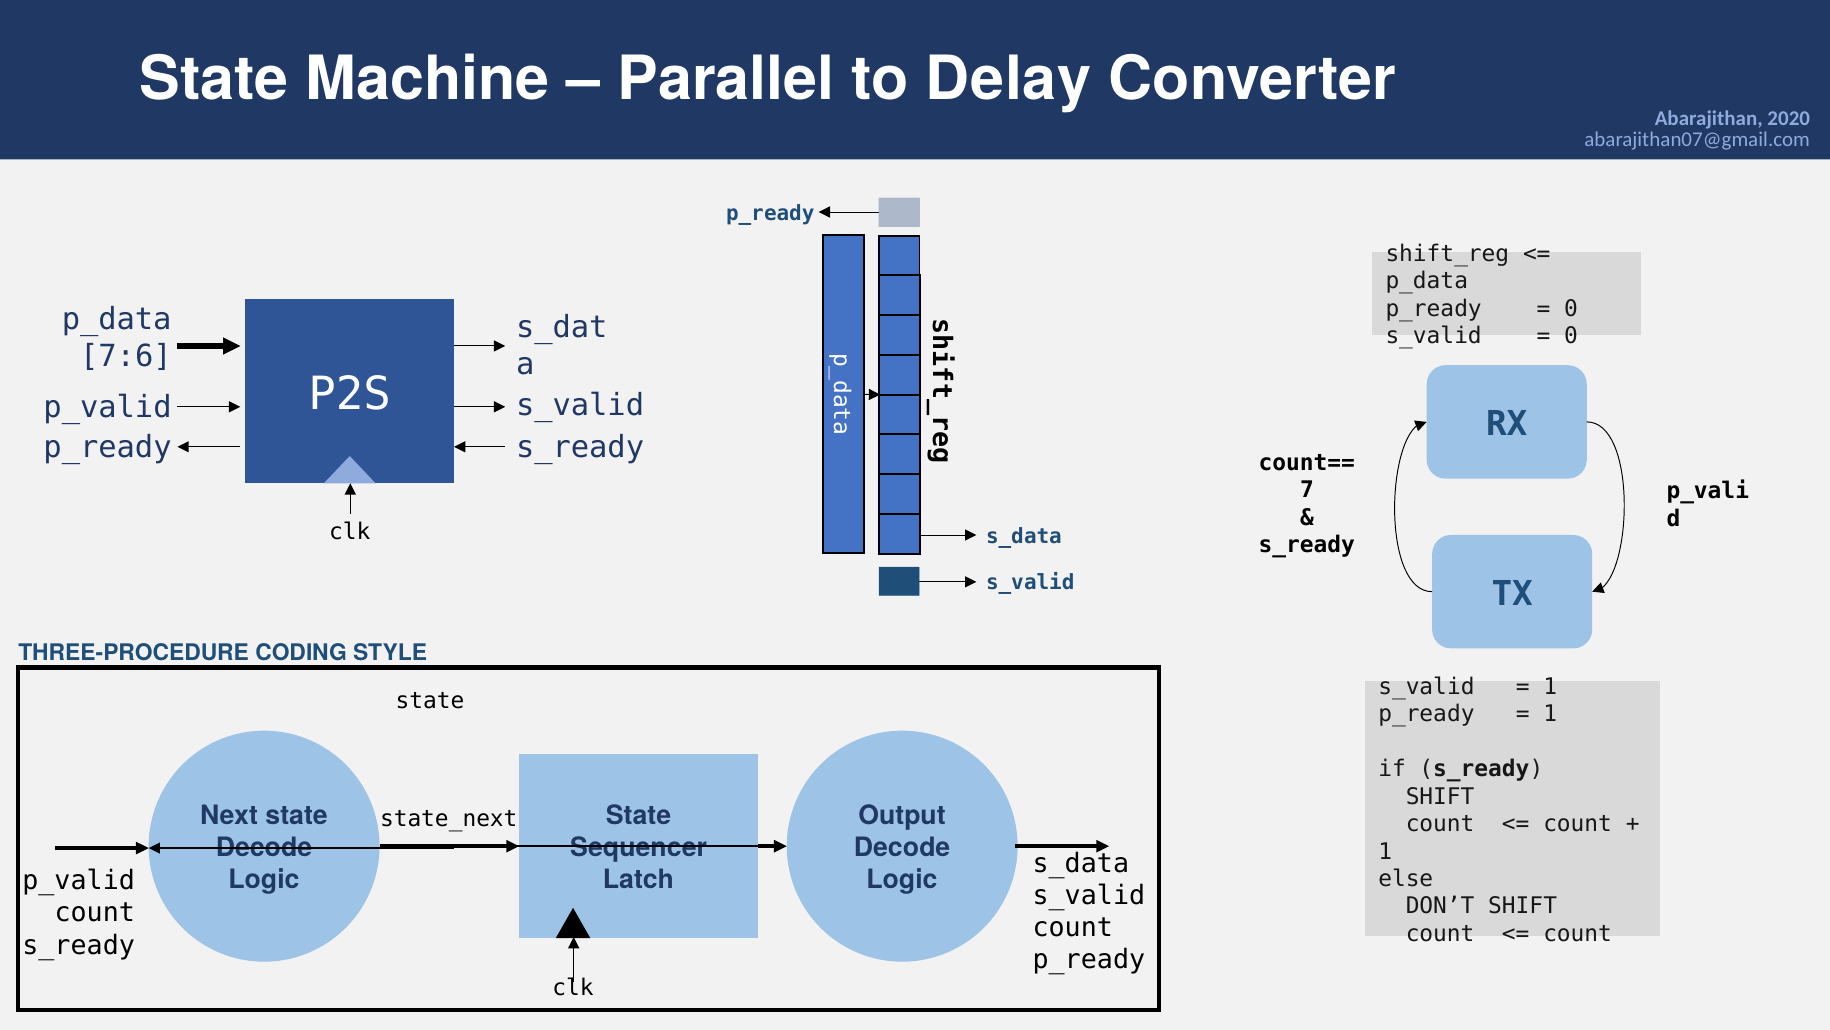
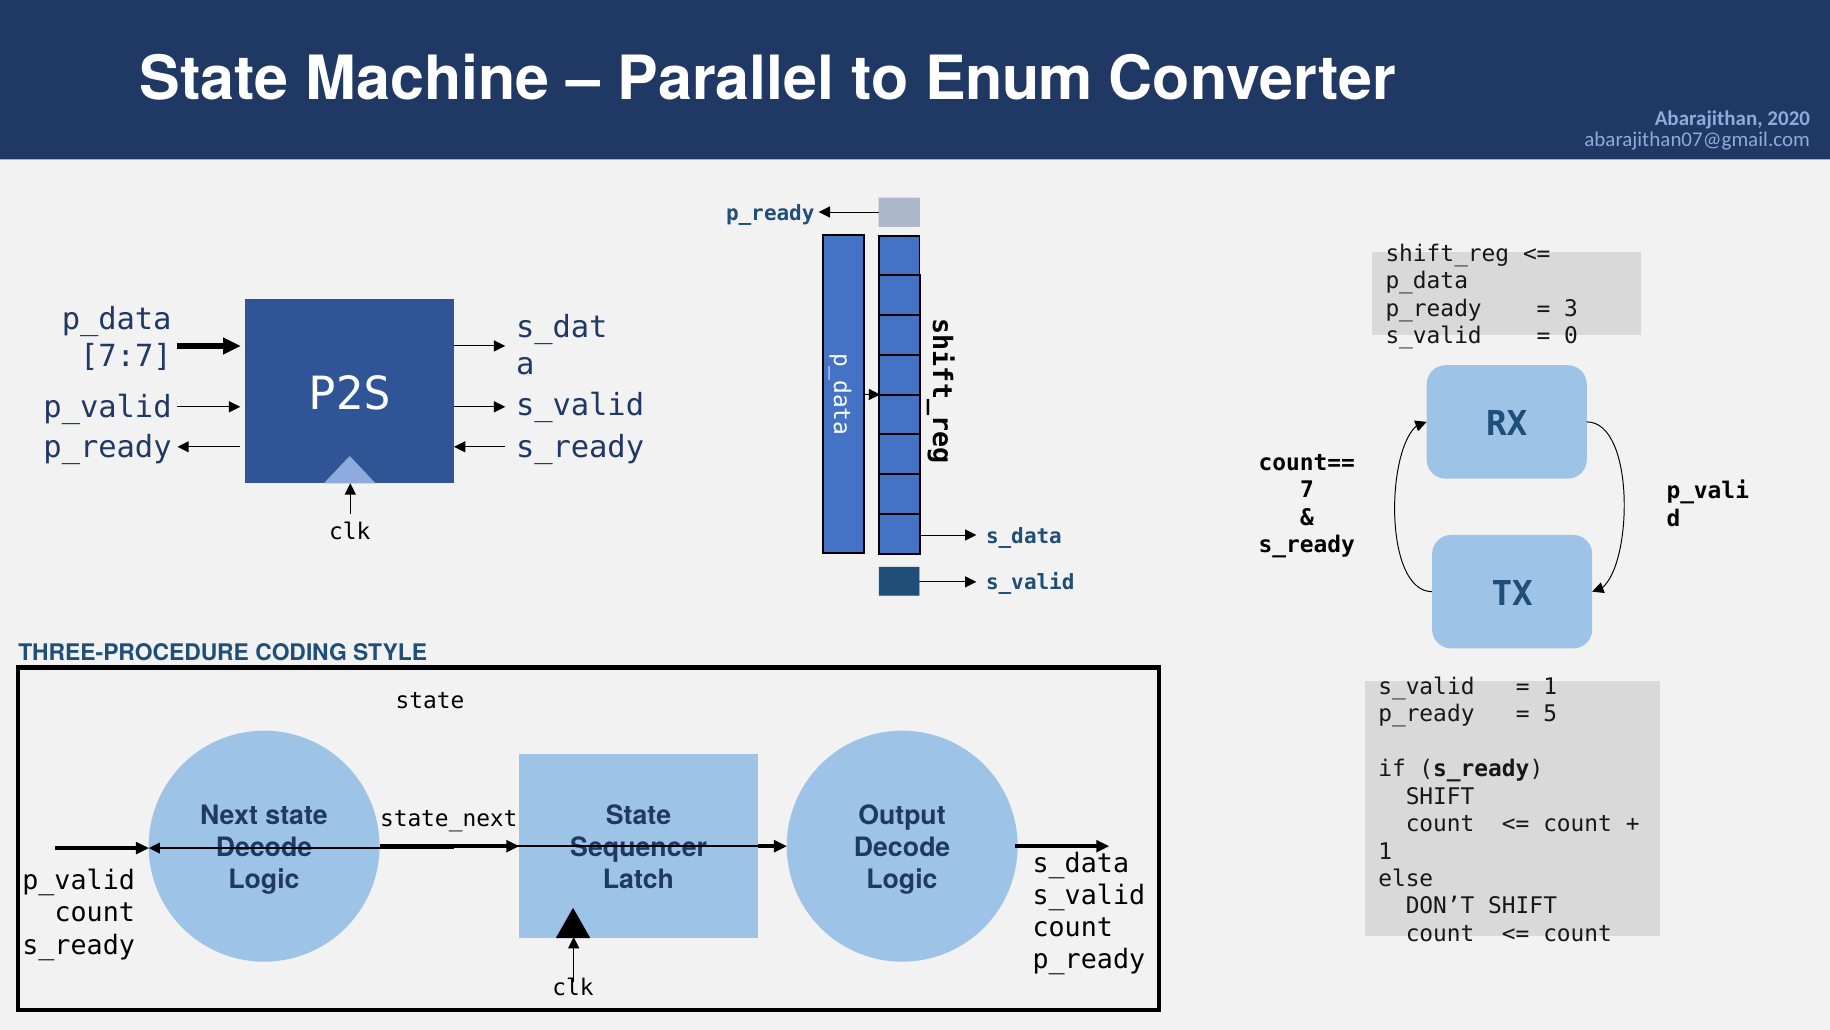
Delay: Delay -> Enum
0 at (1571, 309): 0 -> 3
7:6: 7:6 -> 7:7
1 at (1550, 714): 1 -> 5
